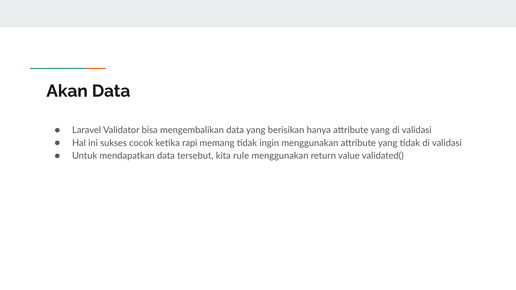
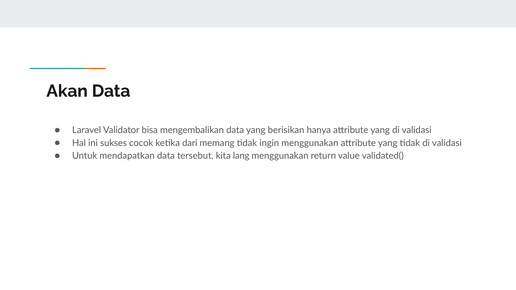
rapi: rapi -> dari
rule: rule -> lang
